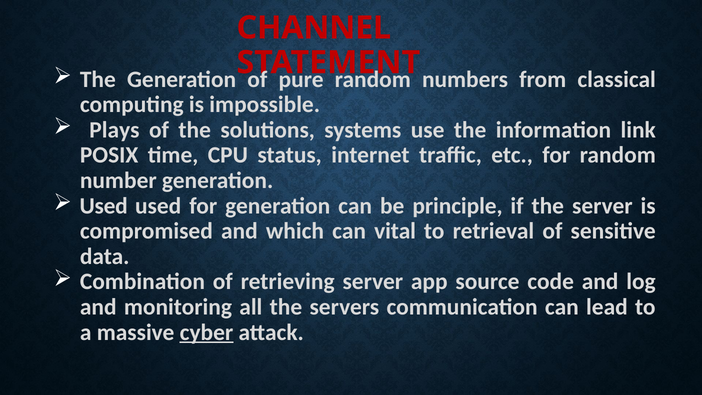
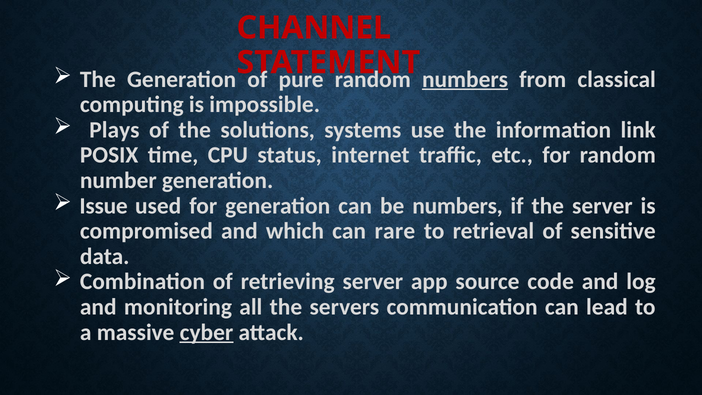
numbers at (465, 79) underline: none -> present
Used at (104, 206): Used -> Issue
be principle: principle -> numbers
vital: vital -> rare
